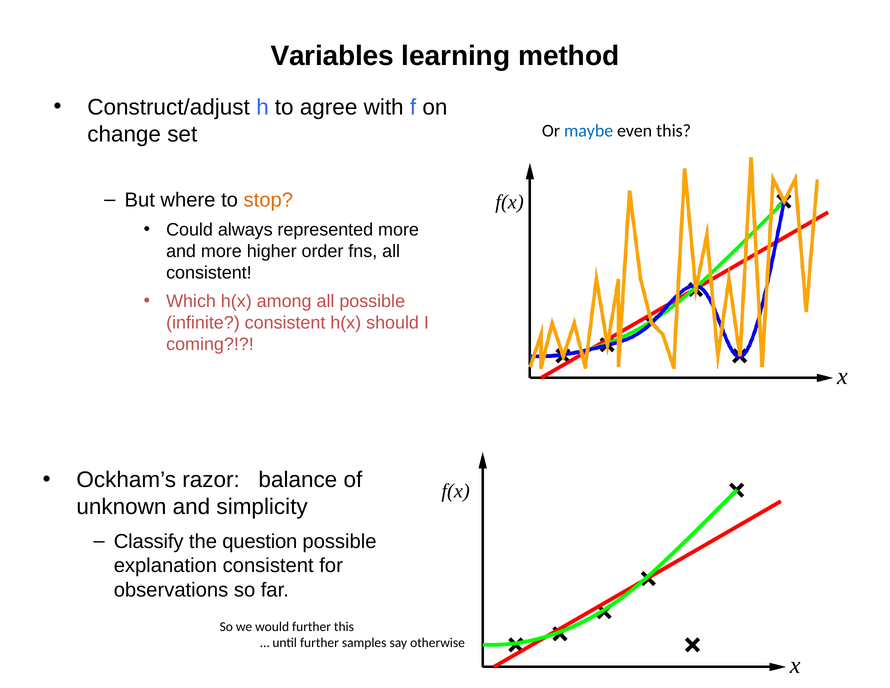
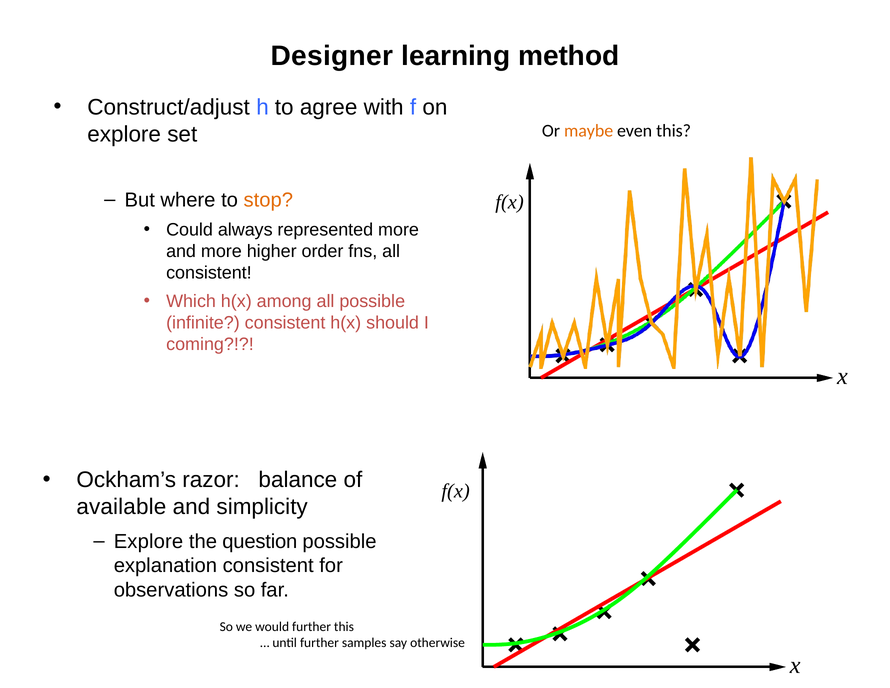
Variables: Variables -> Designer
maybe colour: blue -> orange
change at (124, 134): change -> explore
unknown: unknown -> available
Classify at (149, 541): Classify -> Explore
